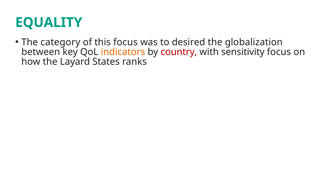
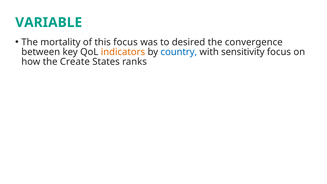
EQUALITY: EQUALITY -> VARIABLE
category: category -> mortality
globalization: globalization -> convergence
country colour: red -> blue
Layard: Layard -> Create
